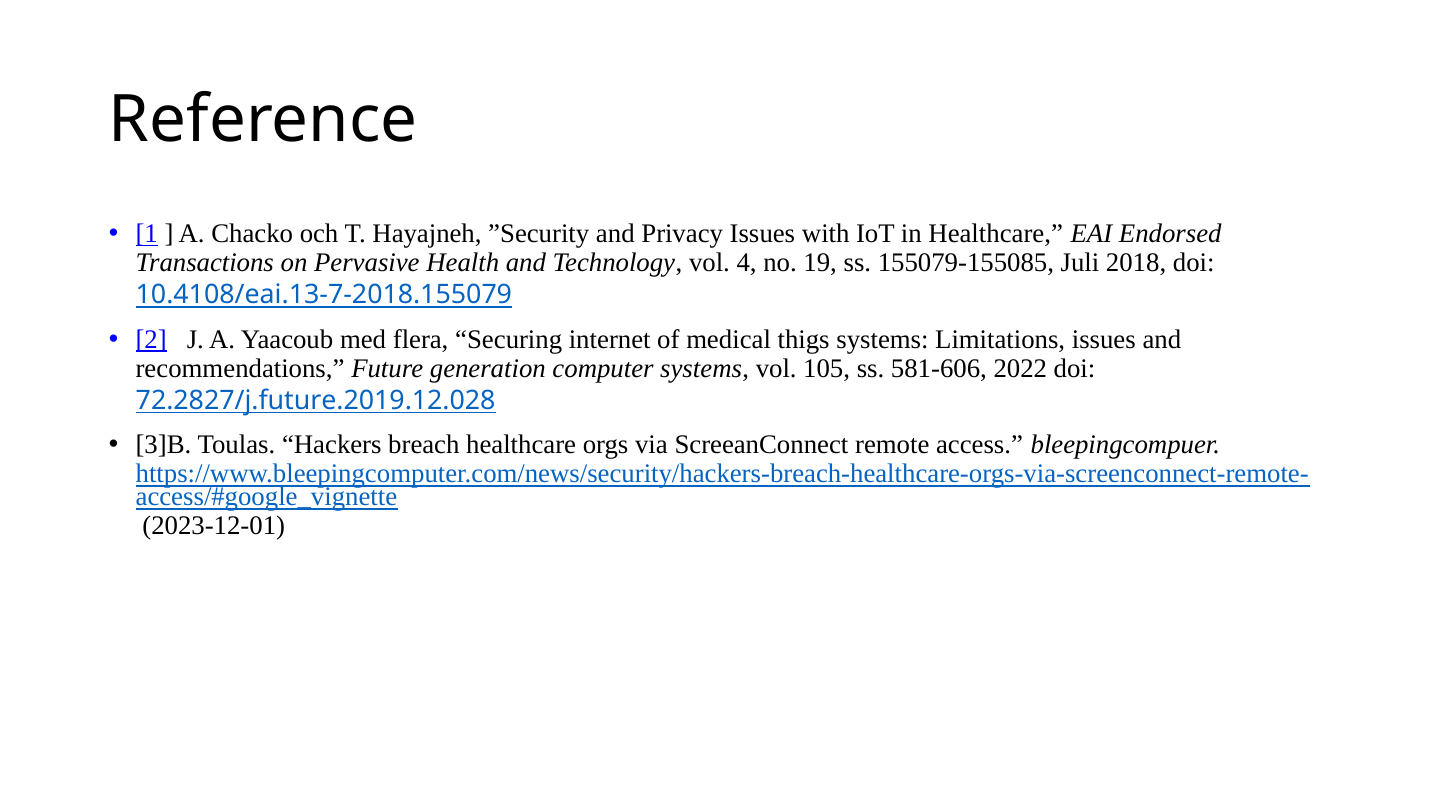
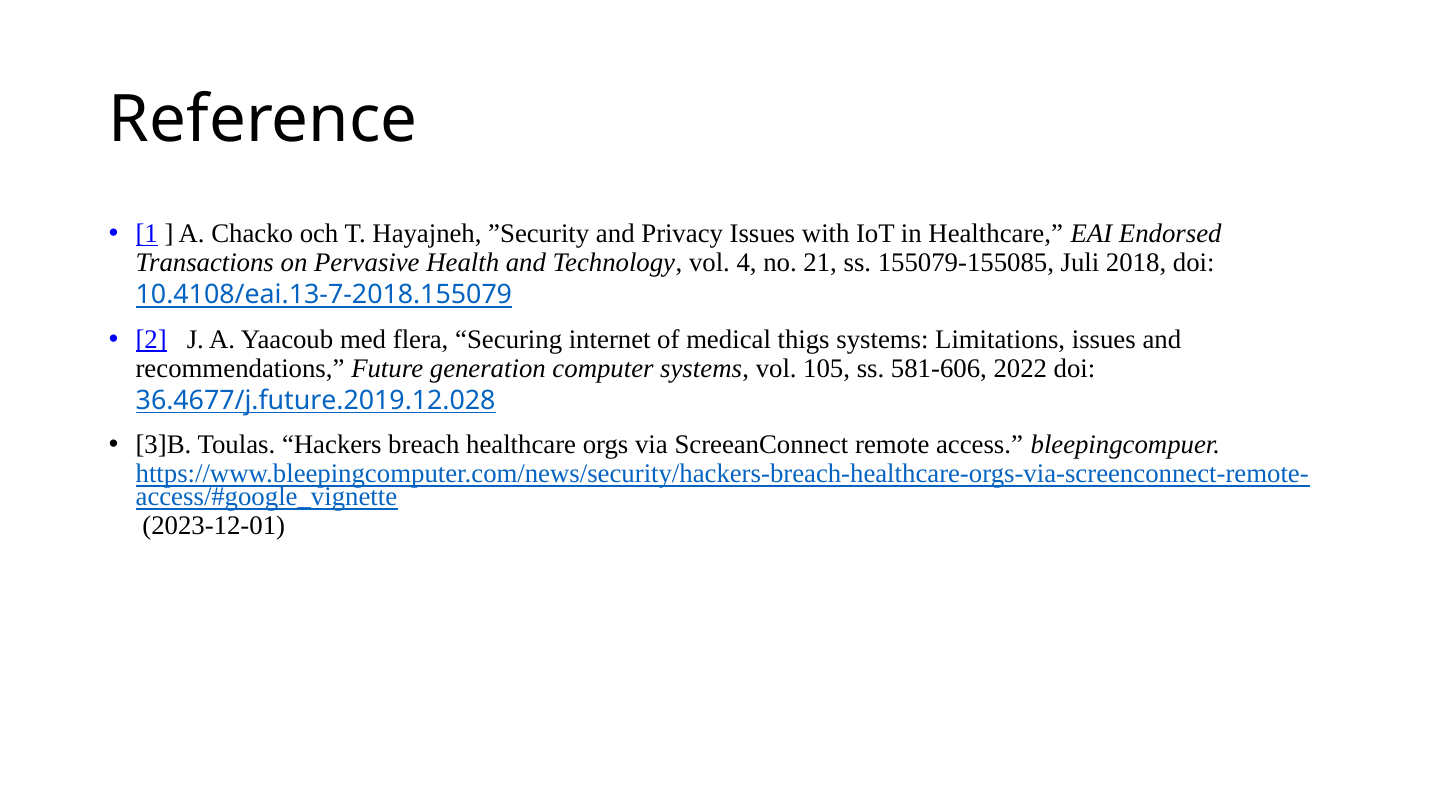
19: 19 -> 21
72.2827/j.future.2019.12.028: 72.2827/j.future.2019.12.028 -> 36.4677/j.future.2019.12.028
